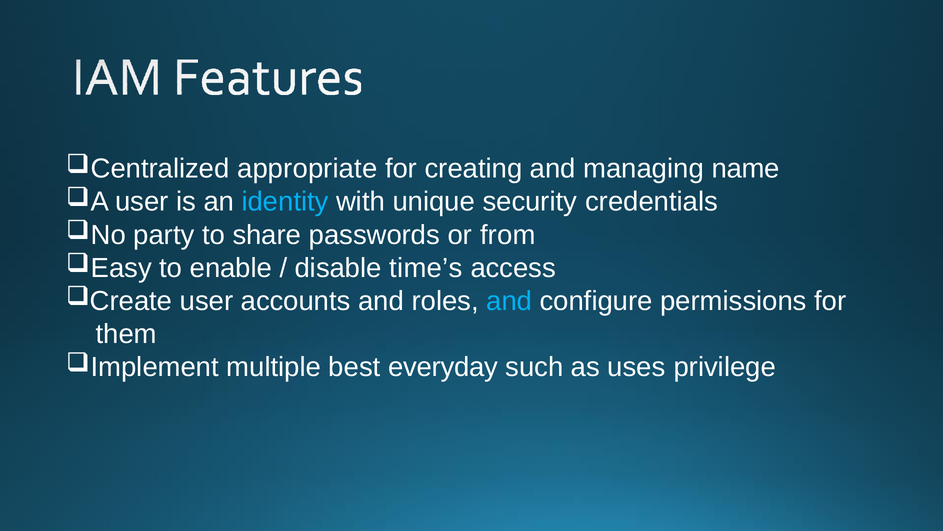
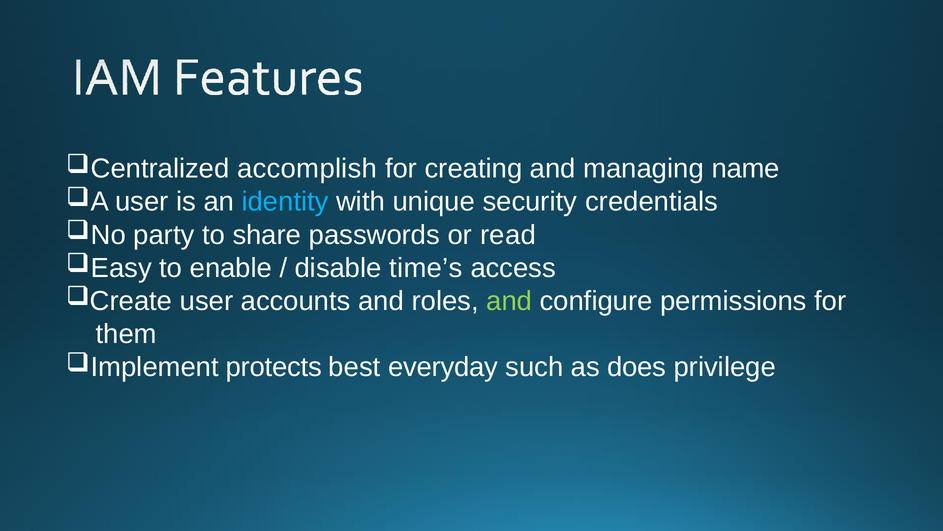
appropriate: appropriate -> accomplish
from: from -> read
and at (509, 301) colour: light blue -> light green
multiple: multiple -> protects
uses: uses -> does
